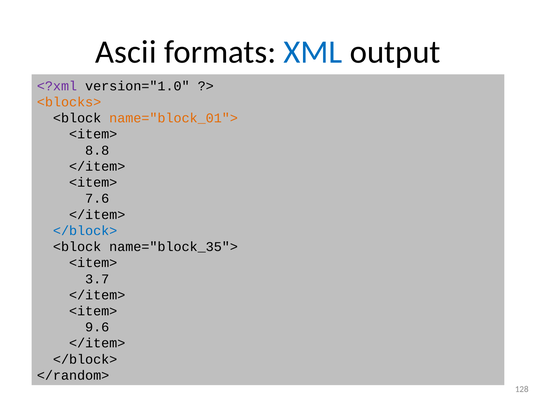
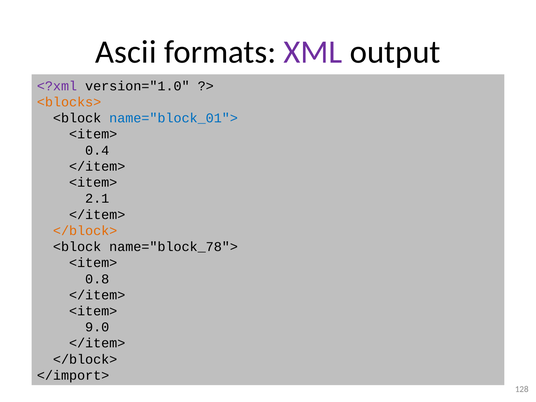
XML colour: blue -> purple
name="block_01"> colour: orange -> blue
8.8: 8.8 -> 0.4
7.6: 7.6 -> 2.1
</block> at (85, 231) colour: blue -> orange
name="block_35">: name="block_35"> -> name="block_78">
3.7: 3.7 -> 0.8
9.6: 9.6 -> 9.0
</random>: </random> -> </import>
